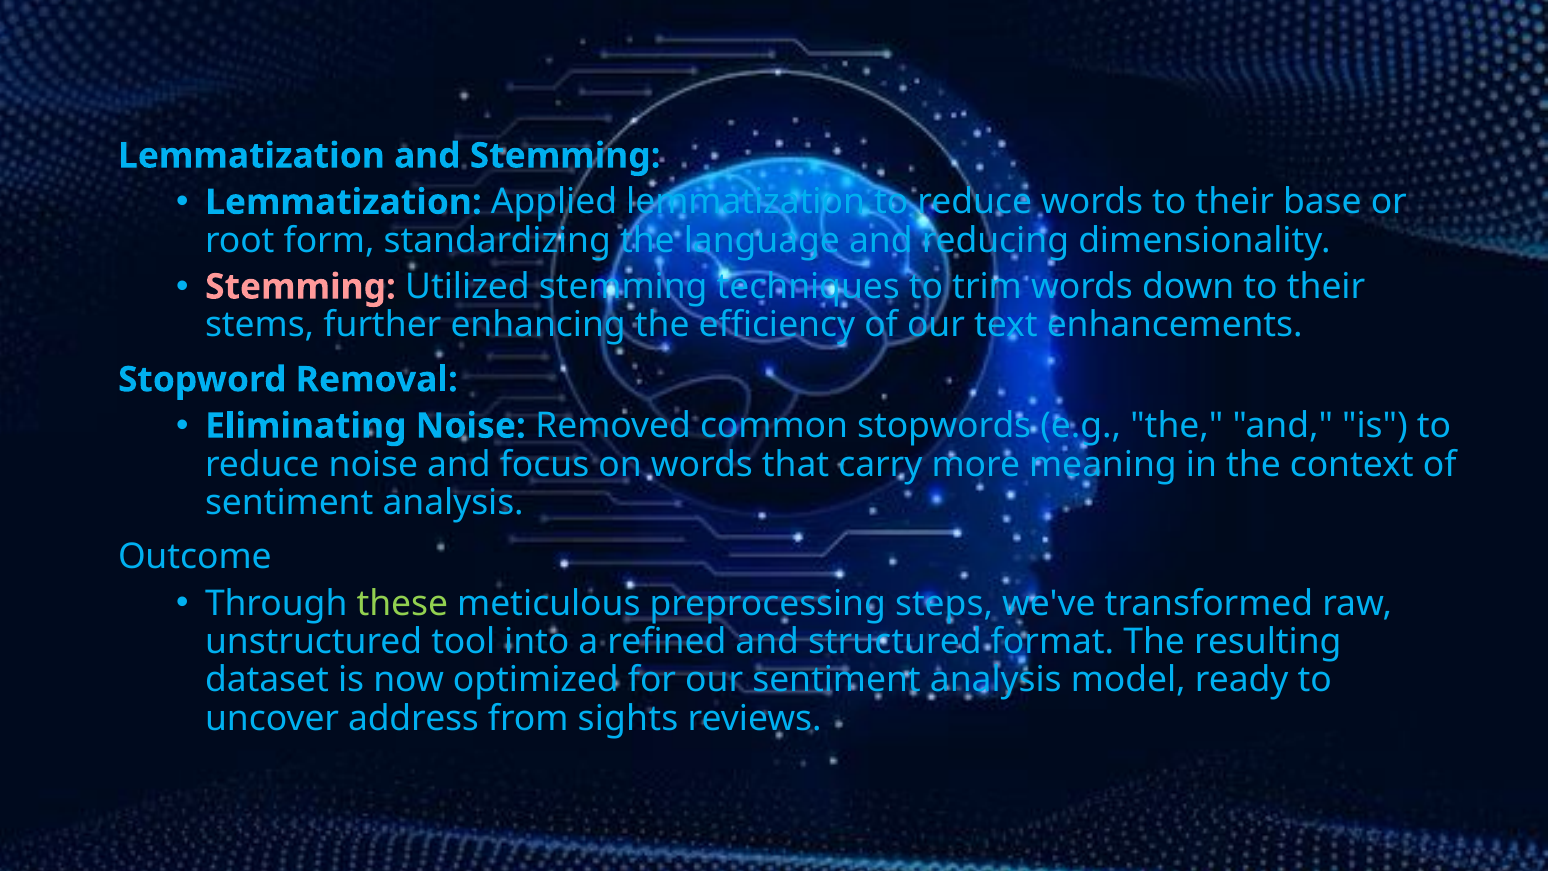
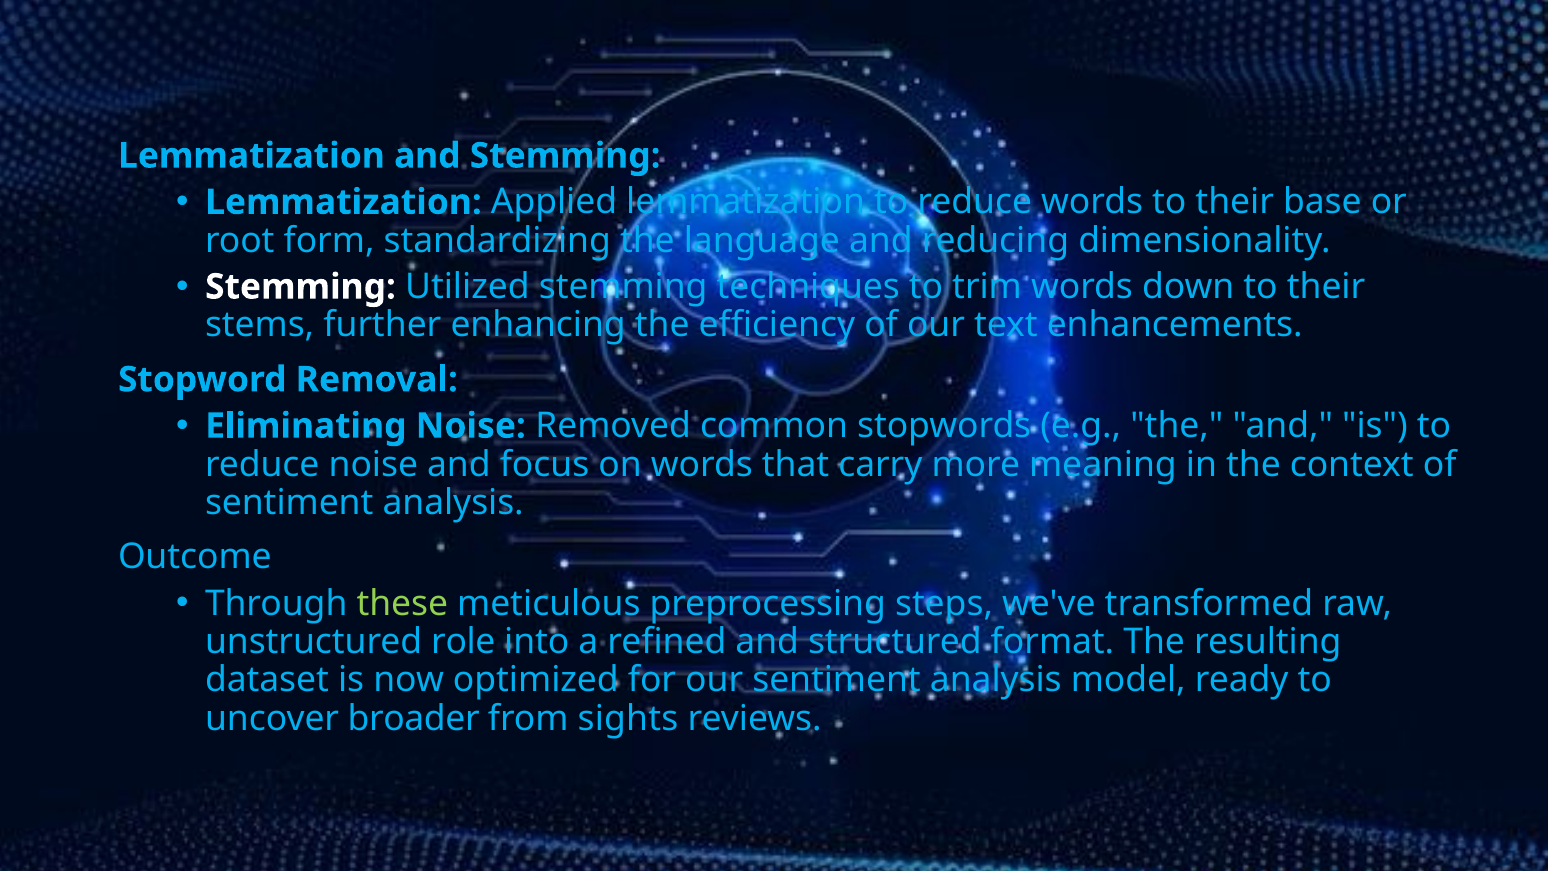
Stemming at (301, 287) colour: pink -> white
tool: tool -> role
address: address -> broader
